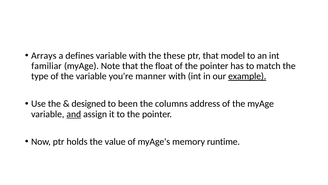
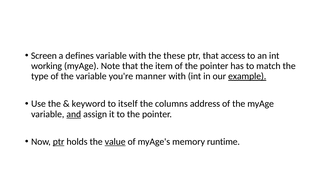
Arrays: Arrays -> Screen
model: model -> access
familiar: familiar -> working
float: float -> item
designed: designed -> keyword
been: been -> itself
ptr at (59, 141) underline: none -> present
value underline: none -> present
